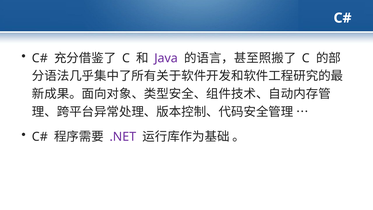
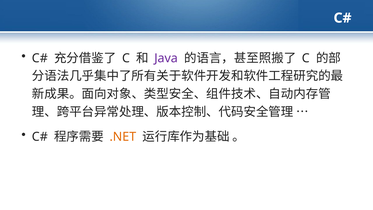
.NET colour: purple -> orange
